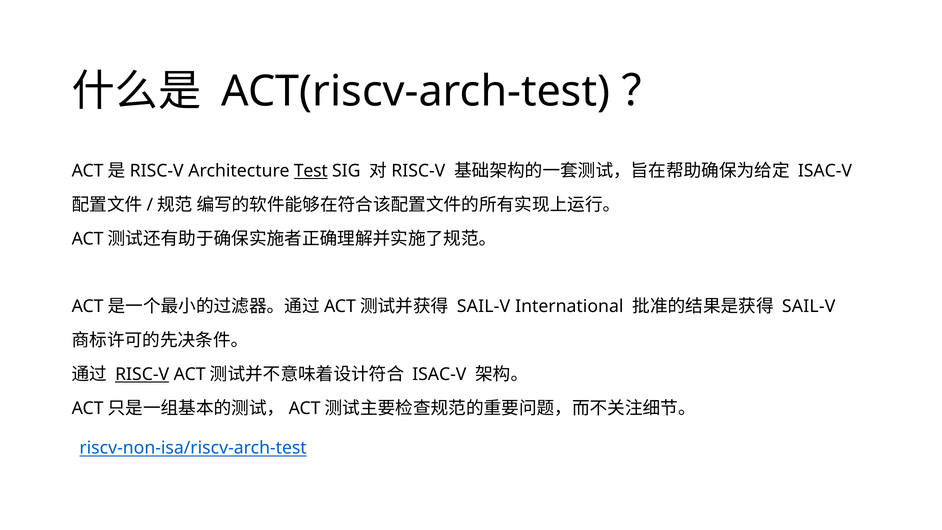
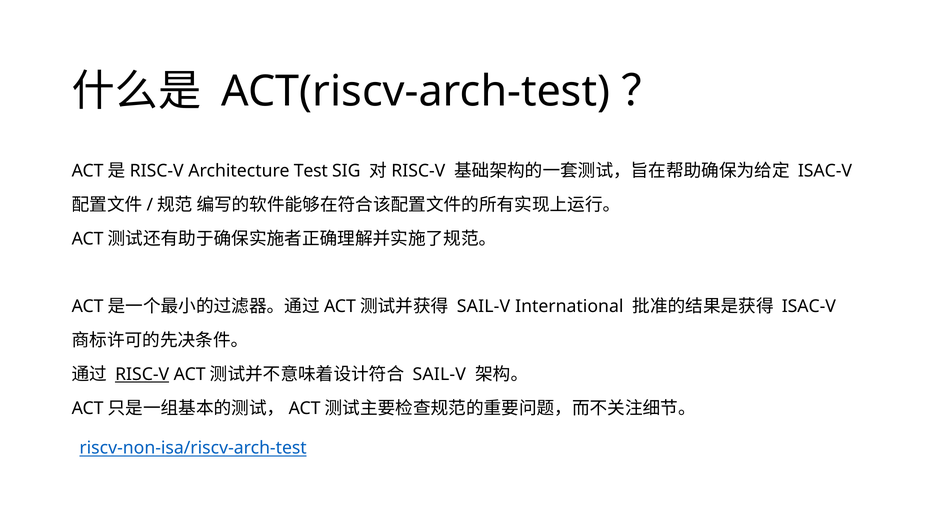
Test underline: present -> none
SAIL-V at (809, 306): SAIL-V -> ISAC-V
ISAC-V at (439, 374): ISAC-V -> SAIL-V
